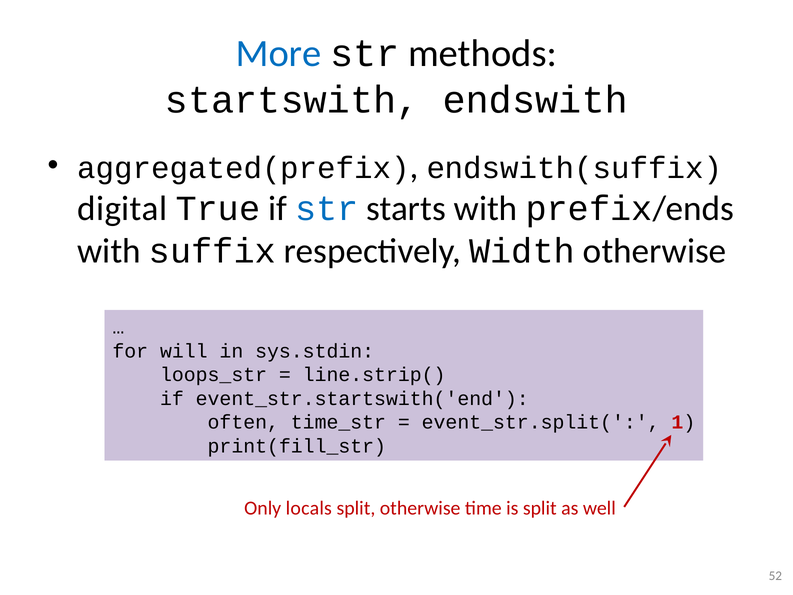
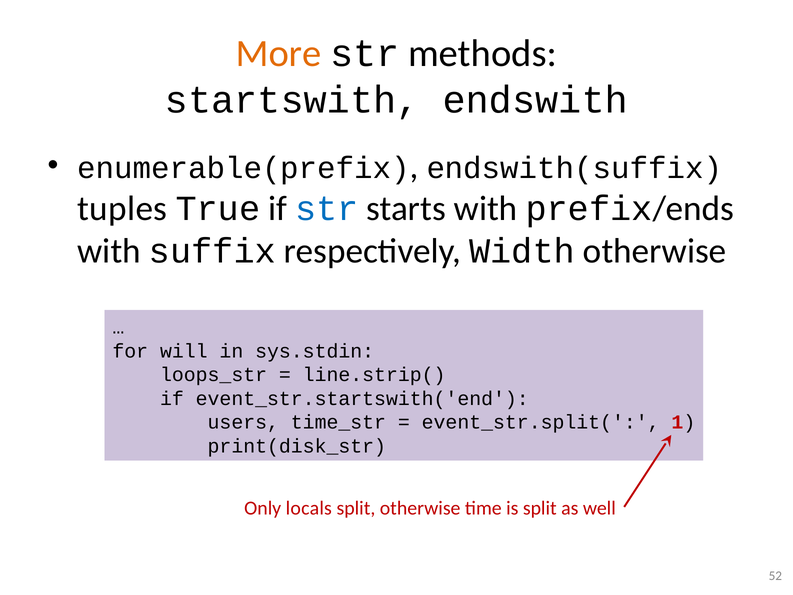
More colour: blue -> orange
aggregated(prefix: aggregated(prefix -> enumerable(prefix
digital: digital -> tuples
often: often -> users
print(fill_str: print(fill_str -> print(disk_str
